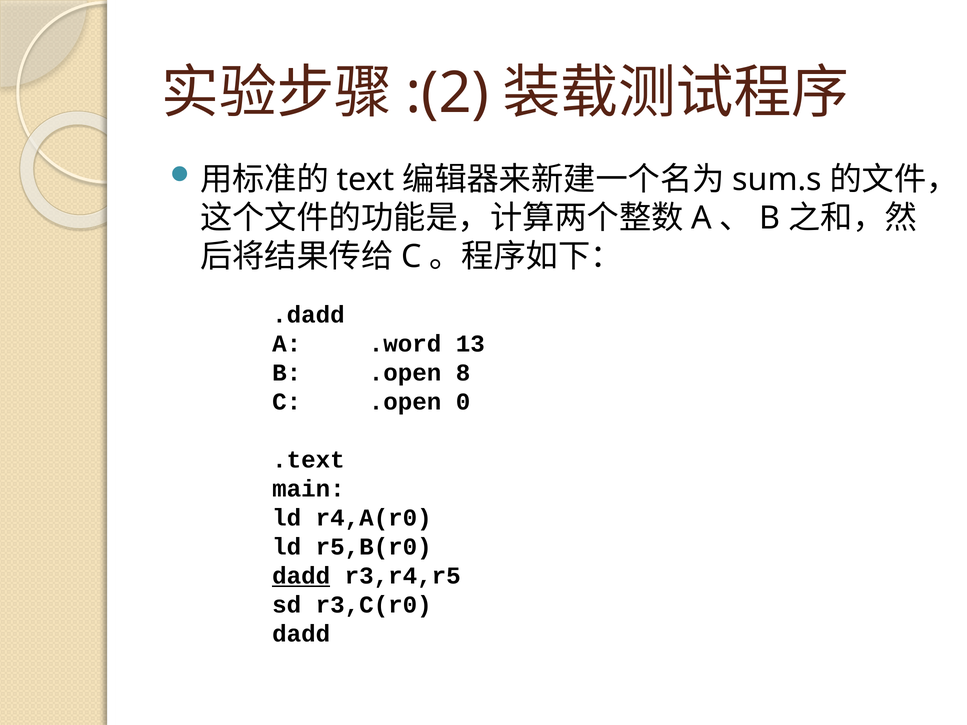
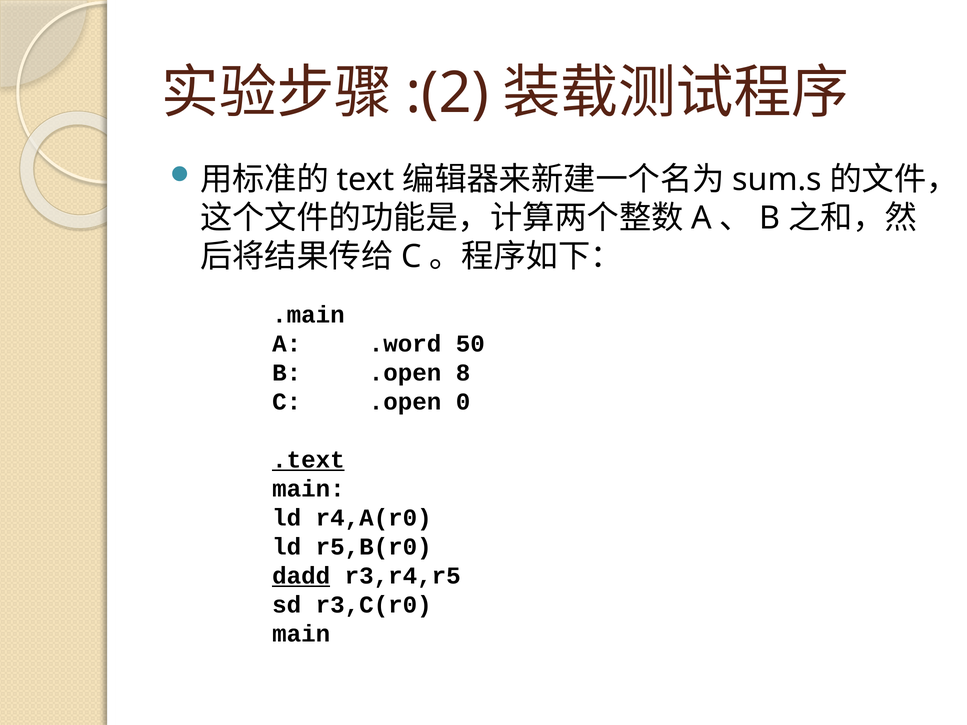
.dadd: .dadd -> .main
13: 13 -> 50
.text underline: none -> present
dadd at (301, 634): dadd -> main
